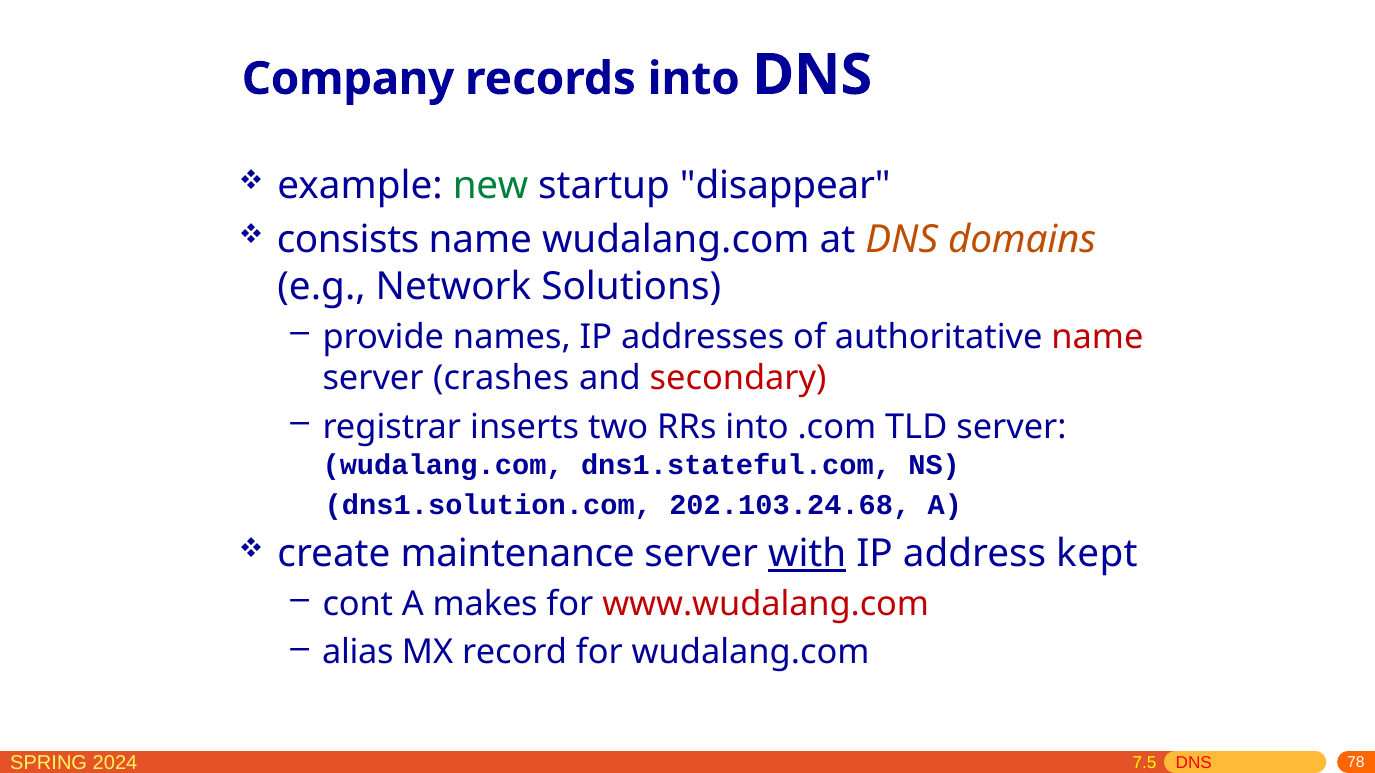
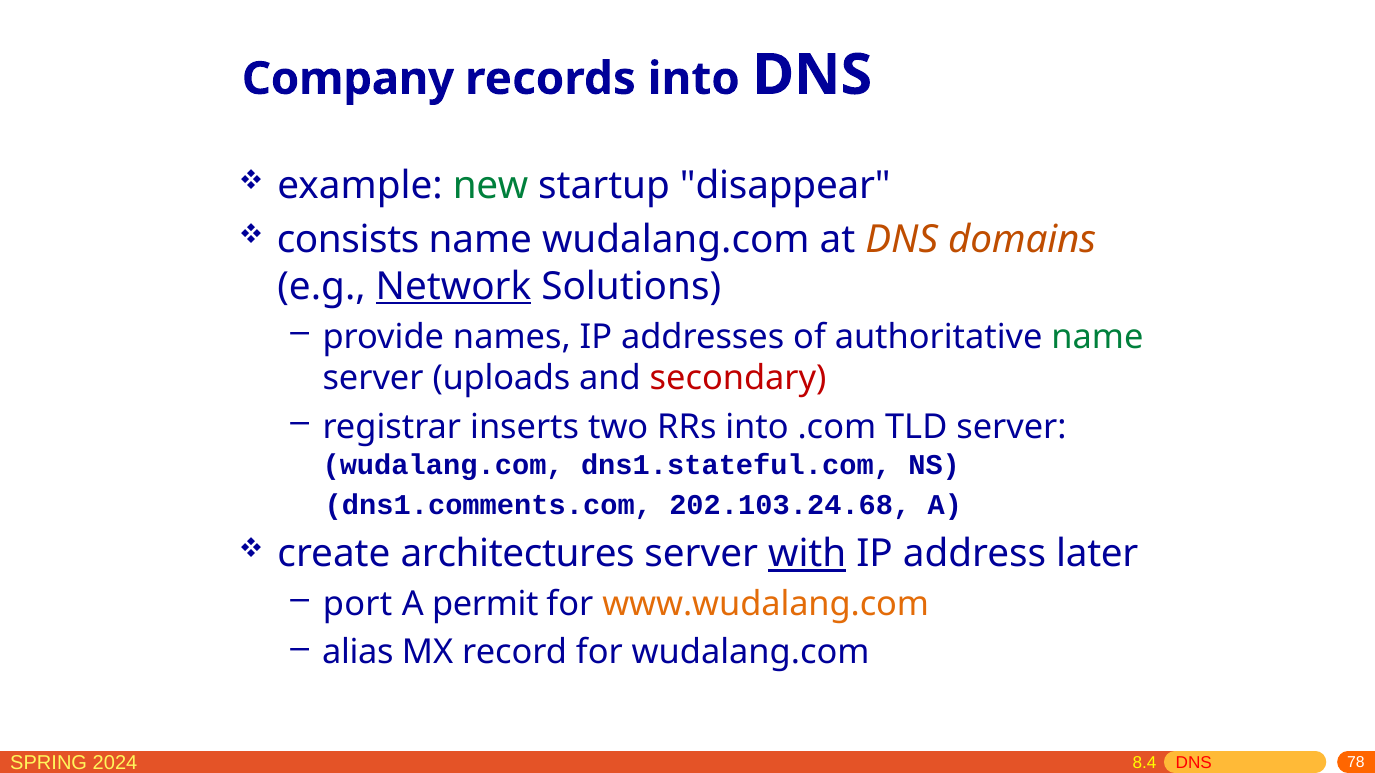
Network underline: none -> present
name at (1097, 337) colour: red -> green
crashes: crashes -> uploads
dns1.solution.com: dns1.solution.com -> dns1.comments.com
maintenance: maintenance -> architectures
kept: kept -> later
cont: cont -> port
makes: makes -> permit
www.wudalang.com colour: red -> orange
7.5: 7.5 -> 8.4
